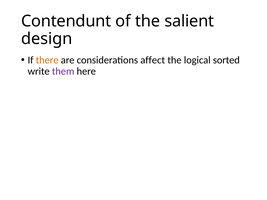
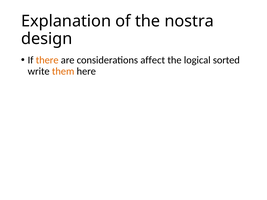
Contendunt: Contendunt -> Explanation
salient: salient -> nostra
them colour: purple -> orange
